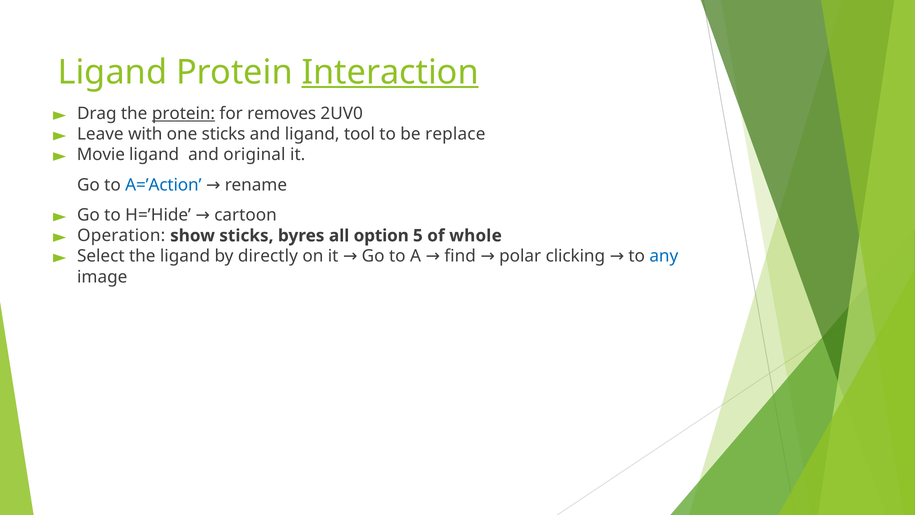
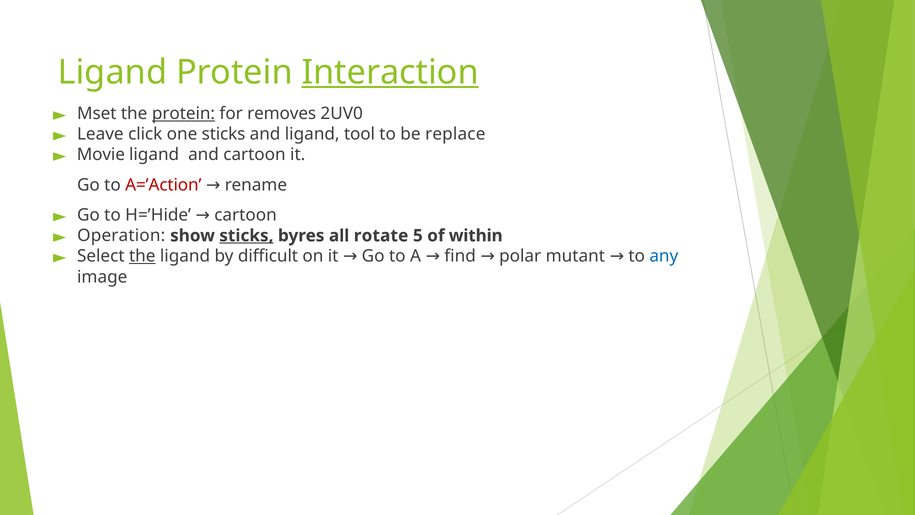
Drag: Drag -> Mset
with: with -> click
and original: original -> cartoon
A=’Action colour: blue -> red
sticks at (246, 236) underline: none -> present
option: option -> rotate
whole: whole -> within
the at (142, 256) underline: none -> present
directly: directly -> difficult
clicking: clicking -> mutant
